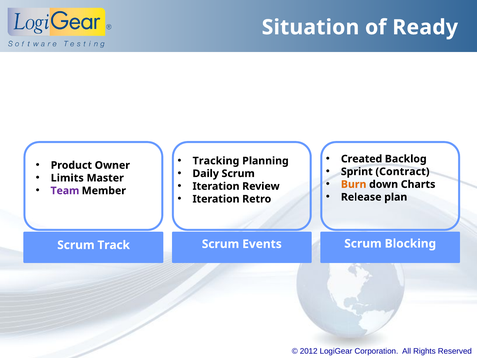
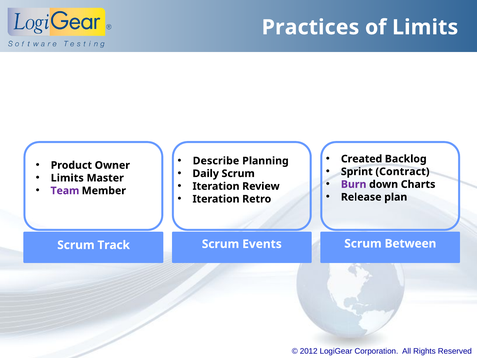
Situation: Situation -> Practices
of Ready: Ready -> Limits
Tracking: Tracking -> Describe
Burn colour: orange -> purple
Blocking: Blocking -> Between
